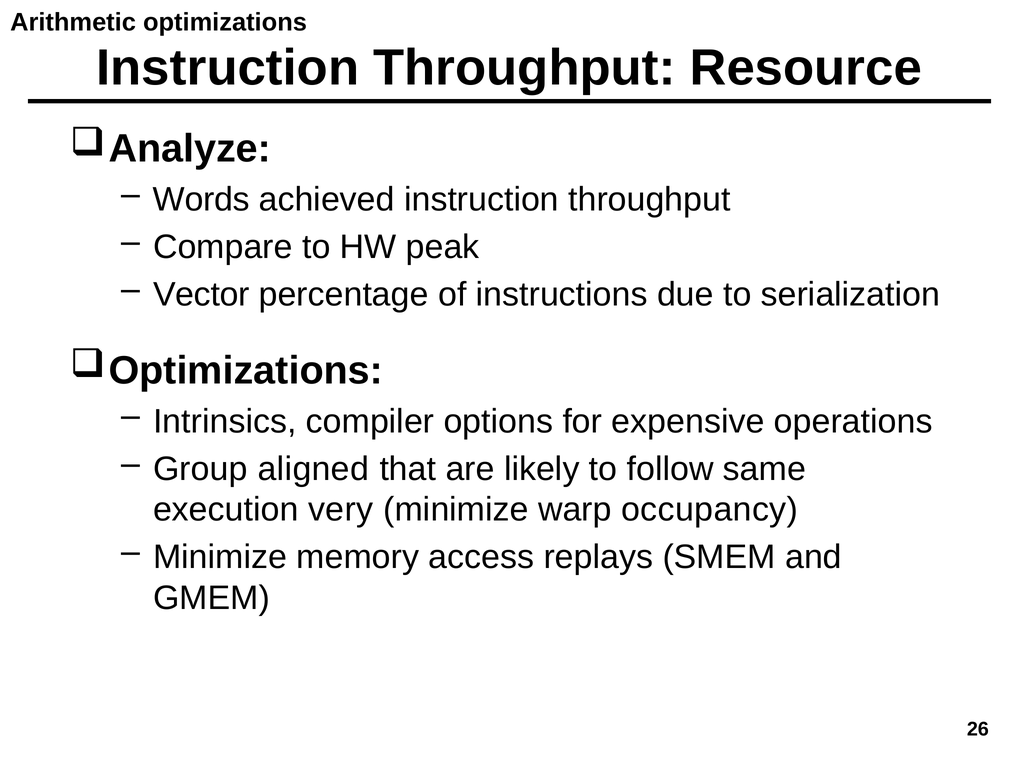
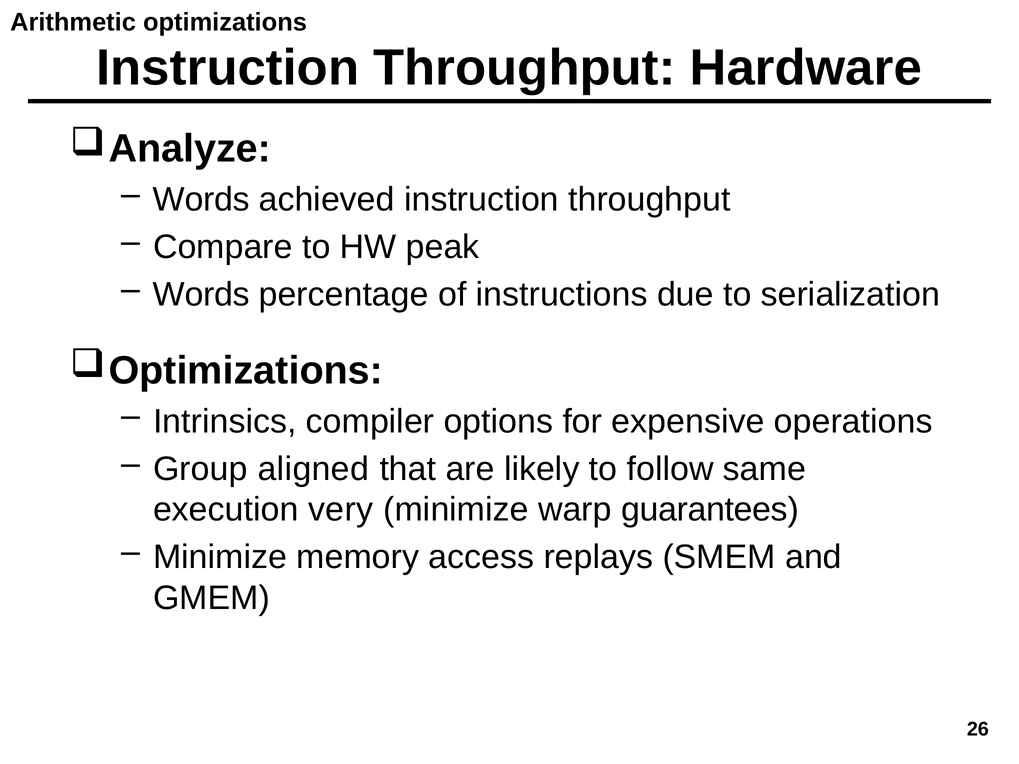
Resource: Resource -> Hardware
Vector at (201, 295): Vector -> Words
occupancy: occupancy -> guarantees
